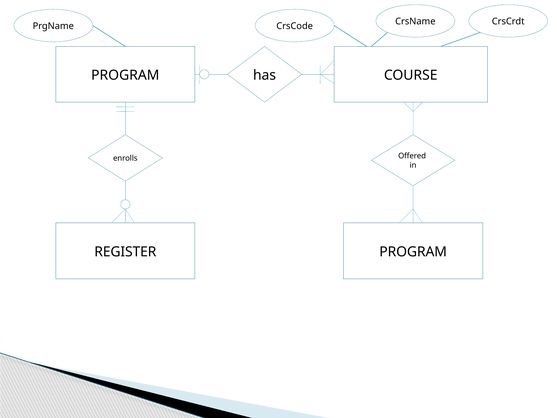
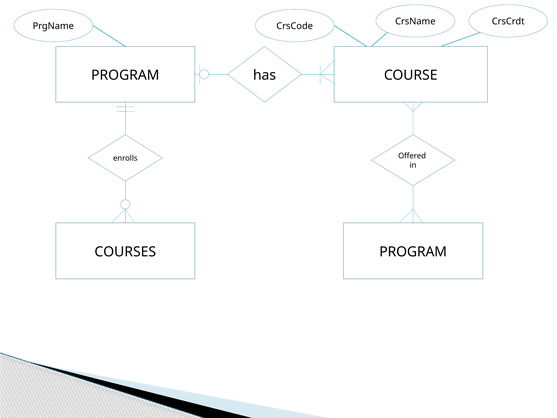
REGISTER: REGISTER -> COURSES
